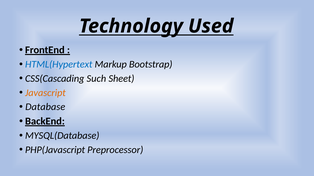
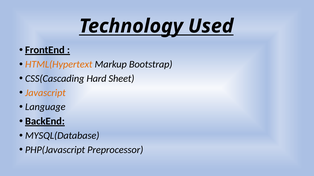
HTML(Hypertext colour: blue -> orange
Such: Such -> Hard
Database: Database -> Language
